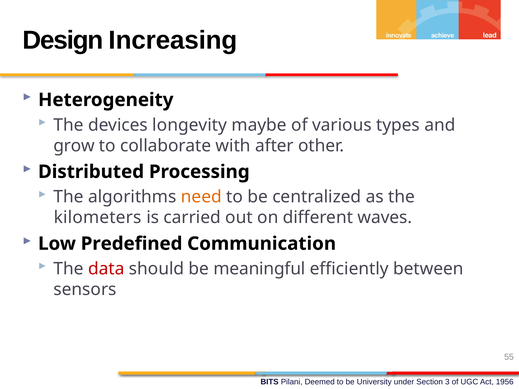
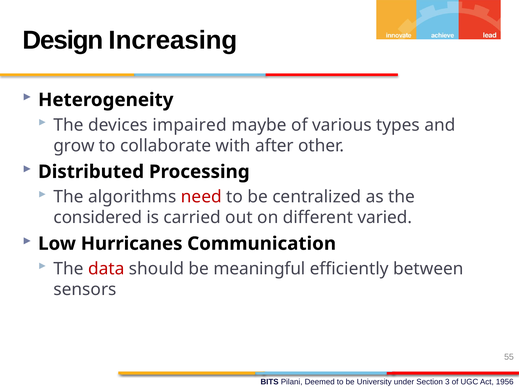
longevity: longevity -> impaired
need colour: orange -> red
kilometers: kilometers -> considered
waves: waves -> varied
Predefined: Predefined -> Hurricanes
